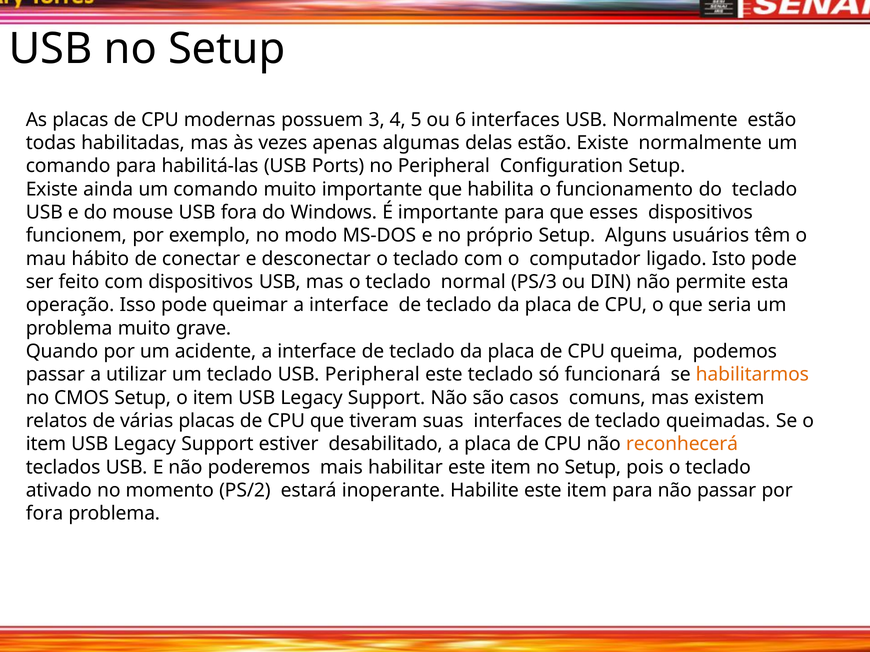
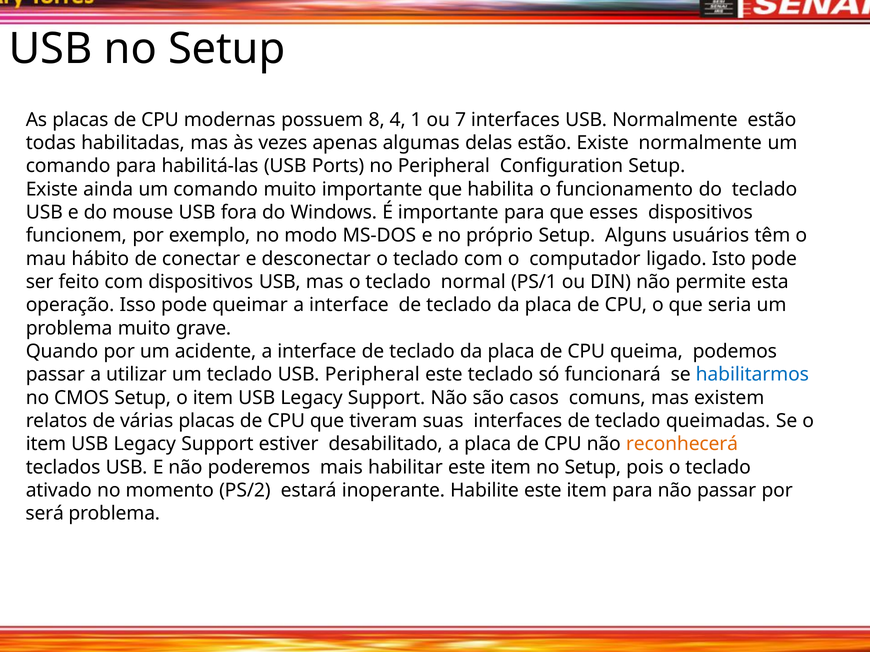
3: 3 -> 8
5: 5 -> 1
6: 6 -> 7
PS/3: PS/3 -> PS/1
habilitarmos colour: orange -> blue
fora at (45, 514): fora -> será
